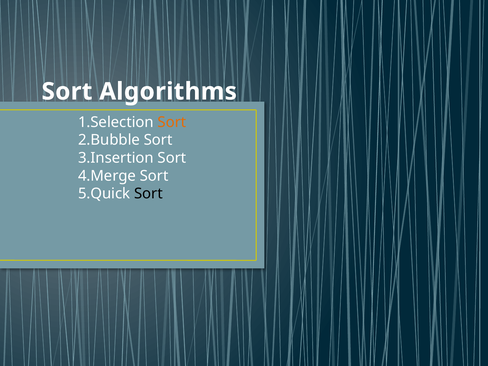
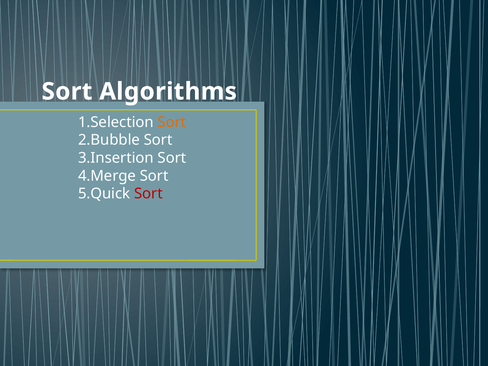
Sort at (148, 194) colour: black -> red
